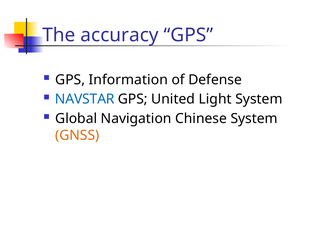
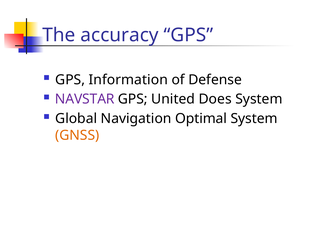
NAVSTAR colour: blue -> purple
Light: Light -> Does
Chinese: Chinese -> Optimal
